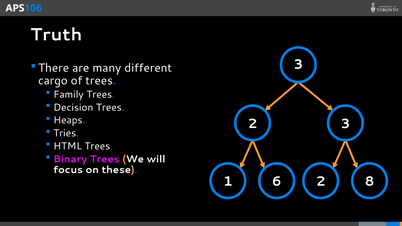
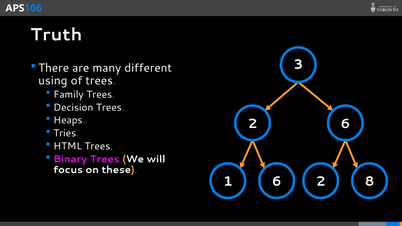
cargo: cargo -> using
2 3: 3 -> 6
